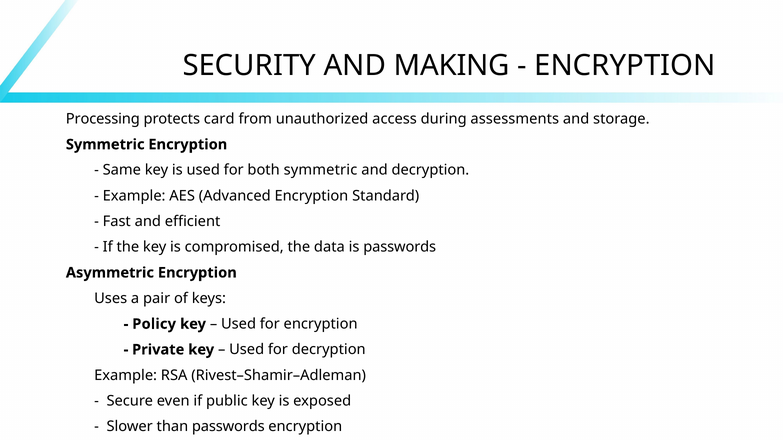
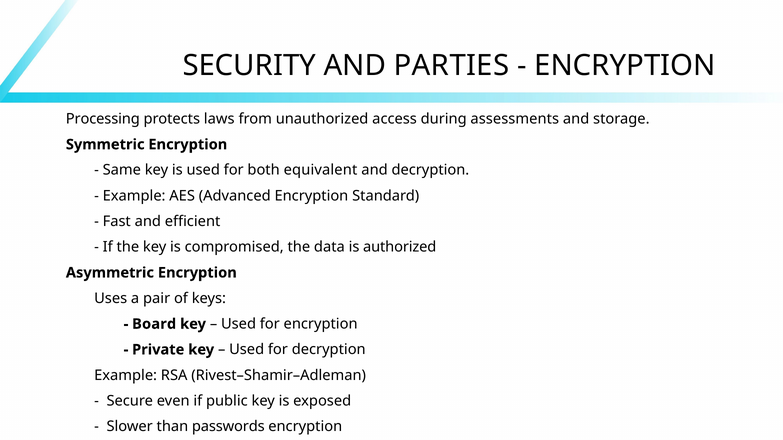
MAKING: MAKING -> PARTIES
card: card -> laws
both symmetric: symmetric -> equivalent
is passwords: passwords -> authorized
Policy: Policy -> Board
